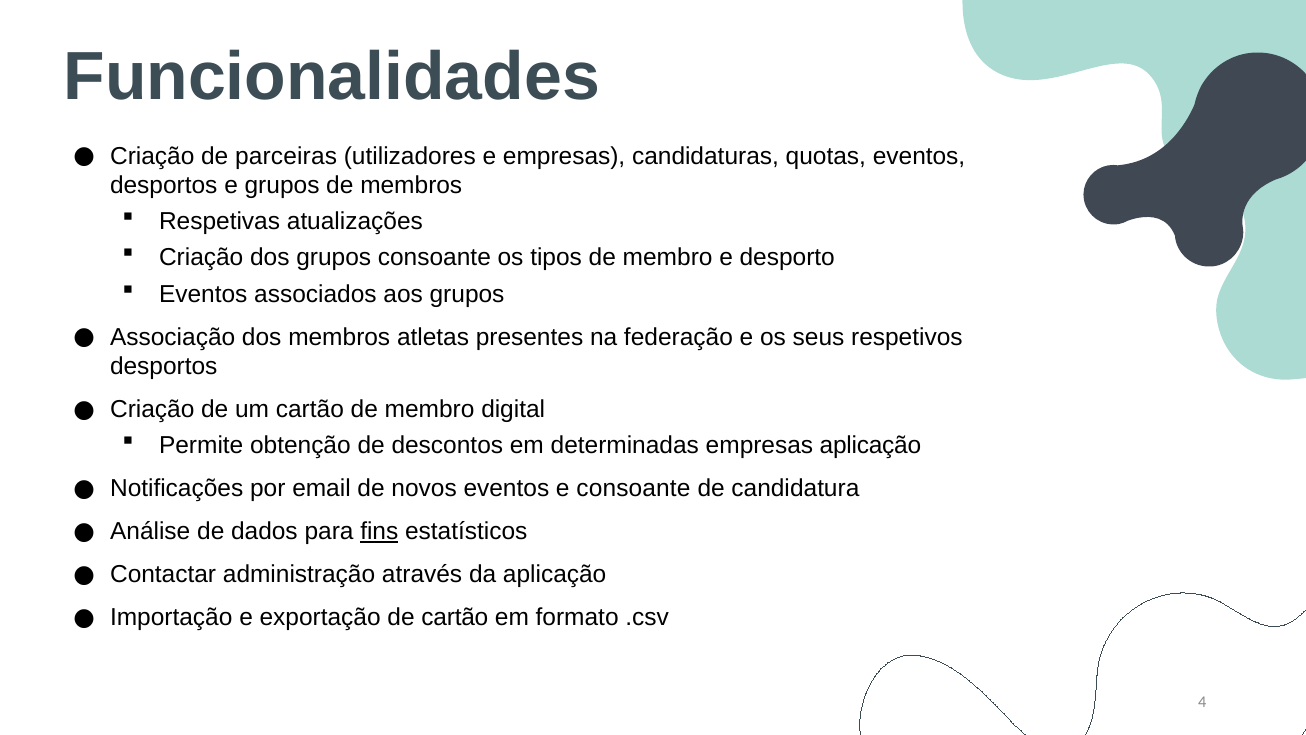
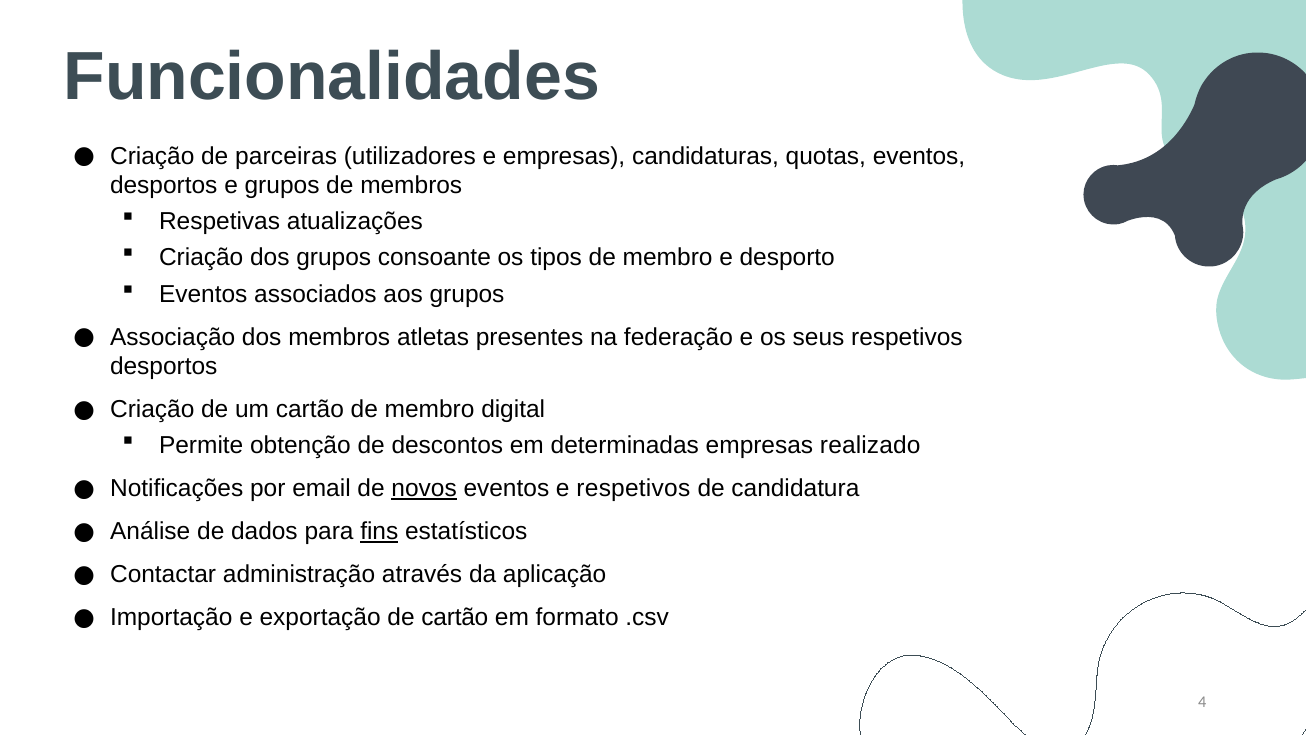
empresas aplicação: aplicação -> realizado
novos underline: none -> present
e consoante: consoante -> respetivos
